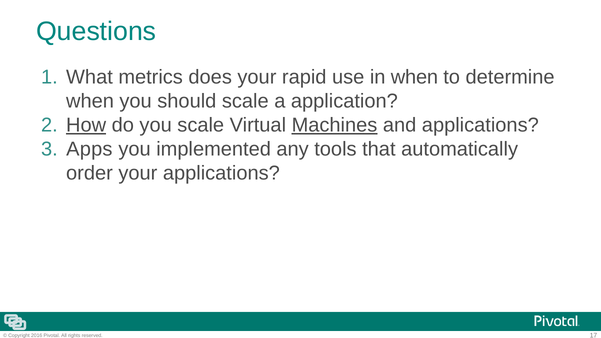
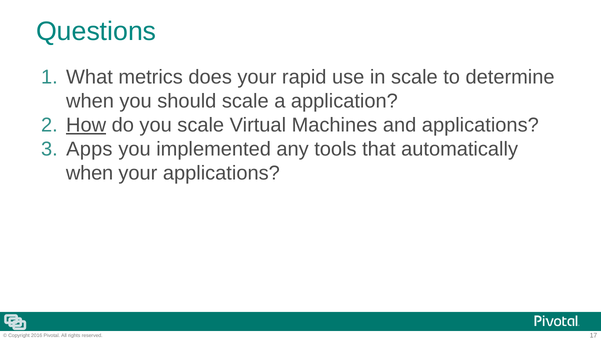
in when: when -> scale
Machines underline: present -> none
order at (89, 173): order -> when
